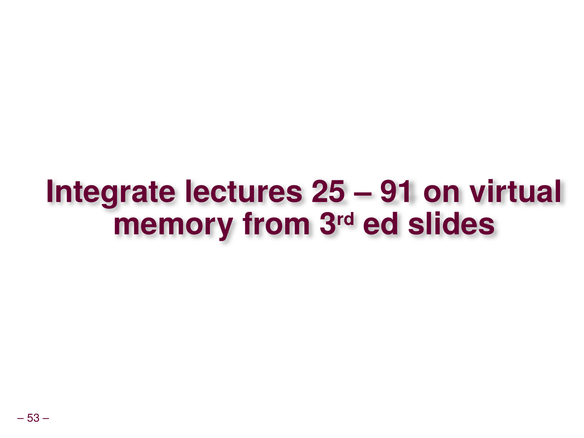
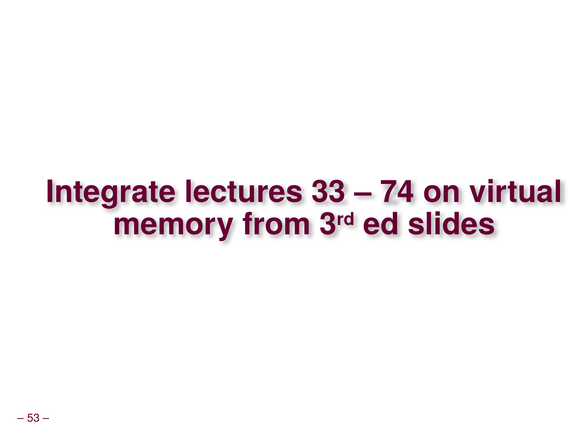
25: 25 -> 33
91: 91 -> 74
